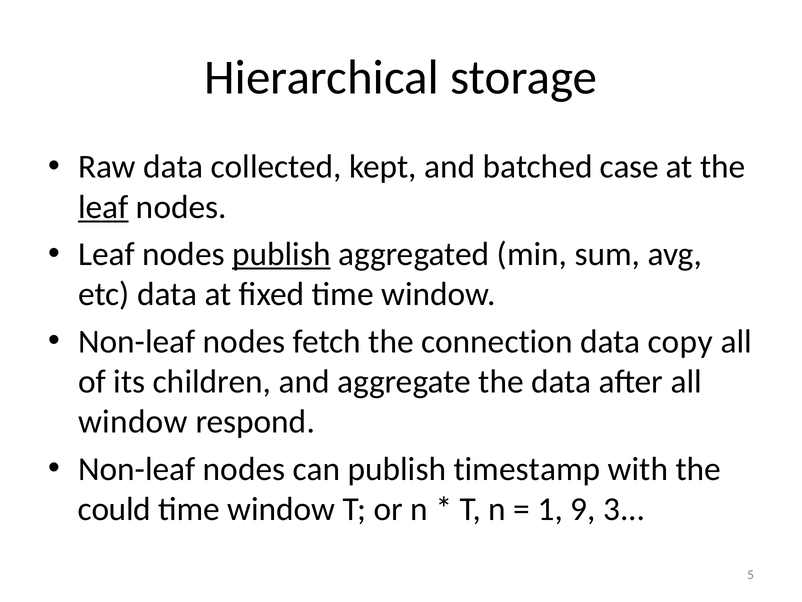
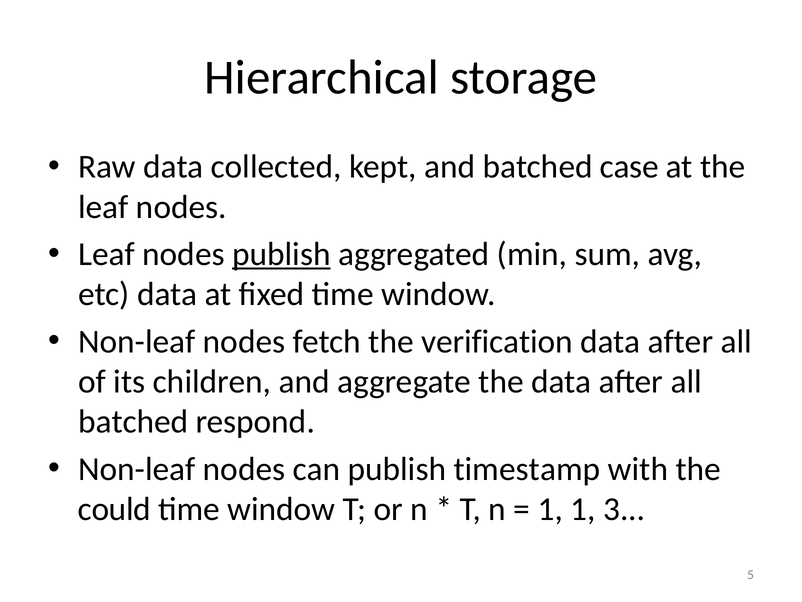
leaf at (103, 207) underline: present -> none
connection: connection -> verification
copy at (680, 341): copy -> after
window at (133, 422): window -> batched
1 9: 9 -> 1
